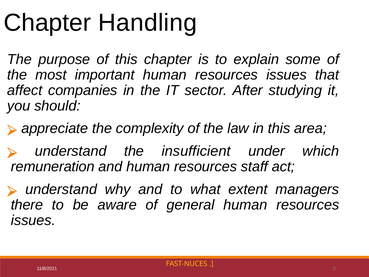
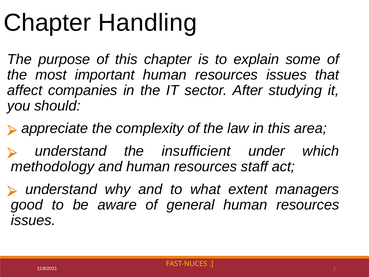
remuneration: remuneration -> methodology
there: there -> good
